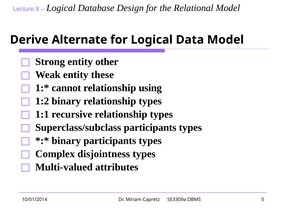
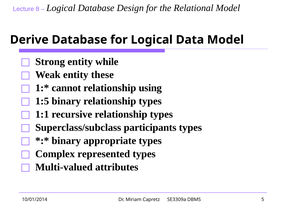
Derive Alternate: Alternate -> Database
other: other -> while
1:2: 1:2 -> 1:5
binary participants: participants -> appropriate
disjointness: disjointness -> represented
